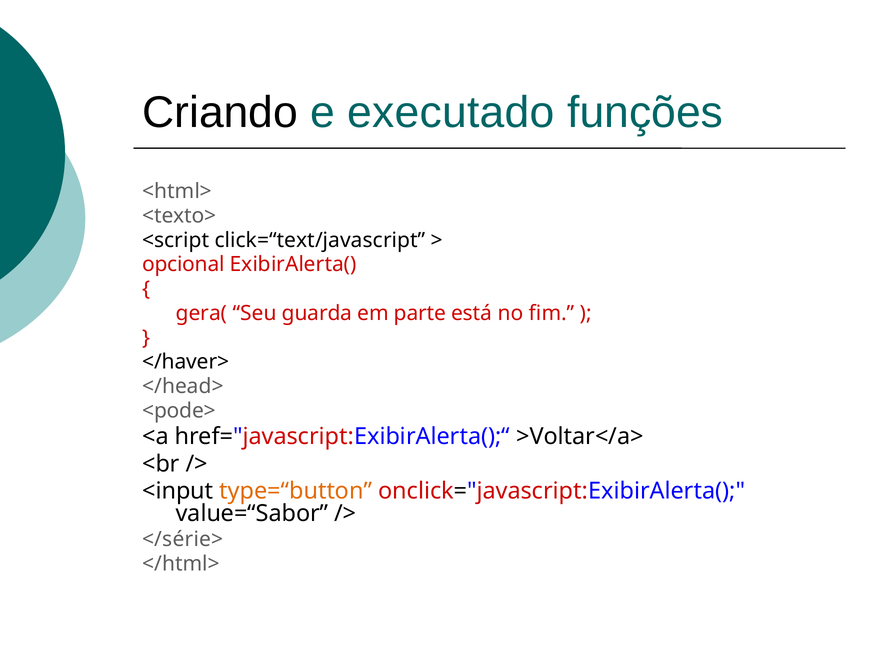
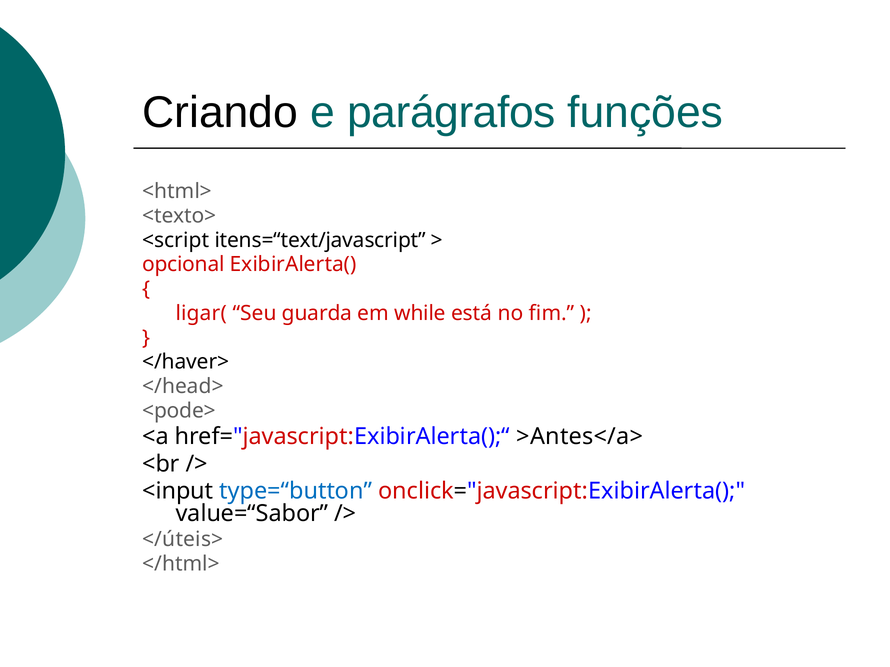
executado: executado -> parágrafos
click=“text/javascript: click=“text/javascript -> itens=“text/javascript
gera(: gera( -> ligar(
parte: parte -> while
>Voltar</a>: >Voltar</a> -> >Antes</a>
type=“button colour: orange -> blue
</série>: </série> -> </úteis>
